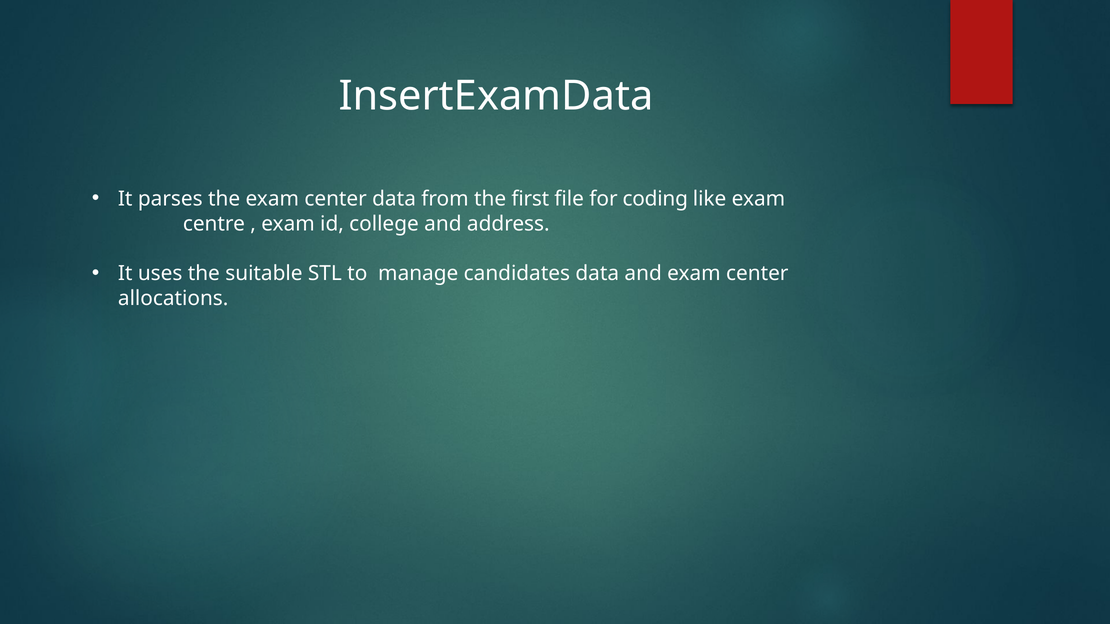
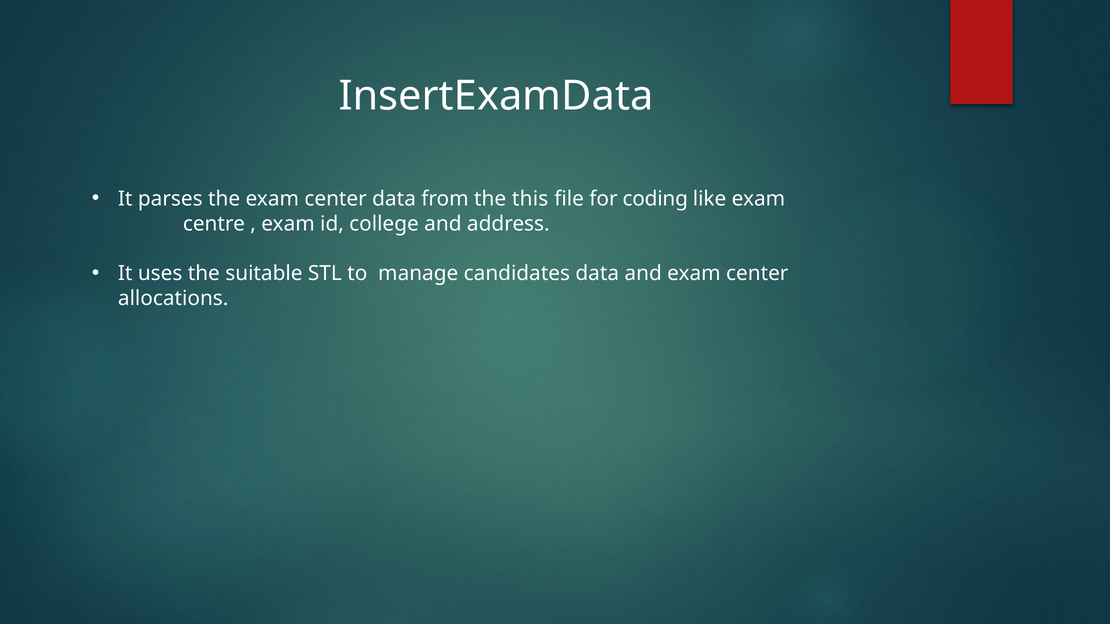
first: first -> this
